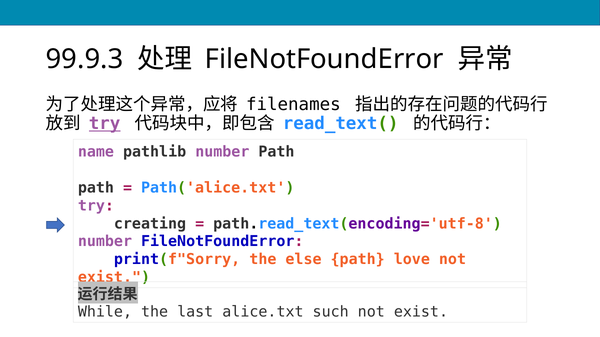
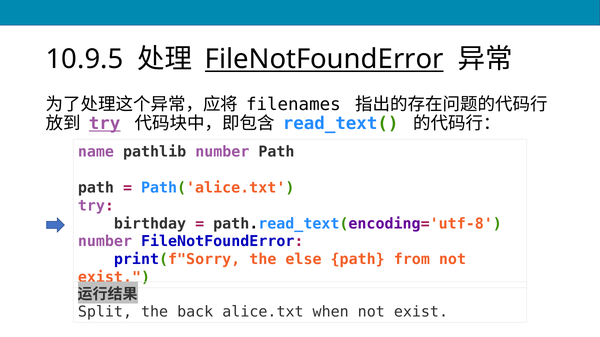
99.9.3: 99.9.3 -> 10.9.5
FileNotFoundError at (324, 59) underline: none -> present
creating: creating -> birthday
love: love -> from
While: While -> Split
last: last -> back
such: such -> when
